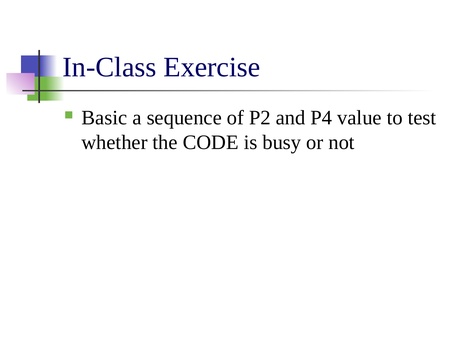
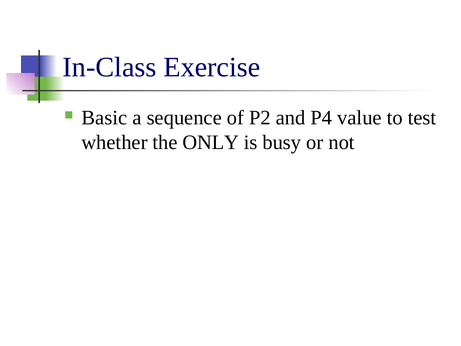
CODE: CODE -> ONLY
